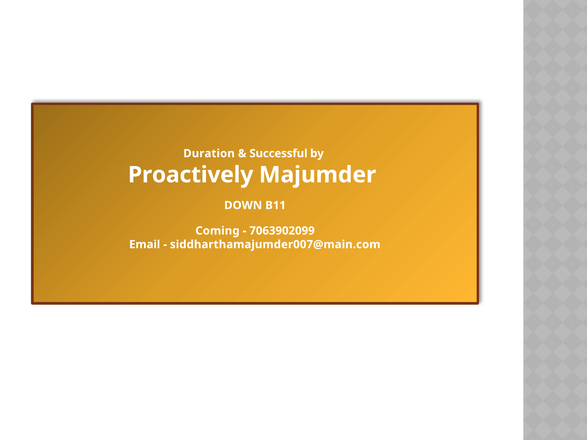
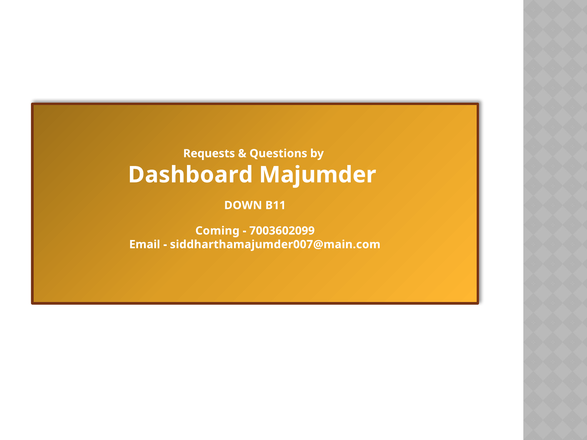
Duration: Duration -> Requests
Successful: Successful -> Questions
Proactively: Proactively -> Dashboard
7063902099: 7063902099 -> 7003602099
